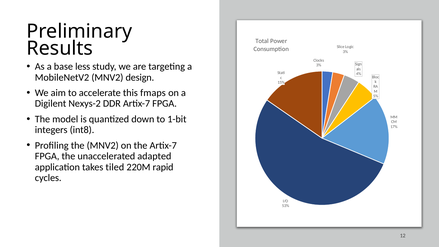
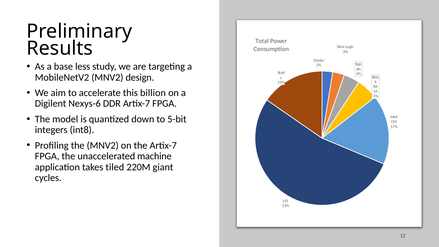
fmaps: fmaps -> billion
Nexys-2: Nexys-2 -> Nexys-6
1-bit: 1-bit -> 5-bit
adapted: adapted -> machine
rapid: rapid -> giant
